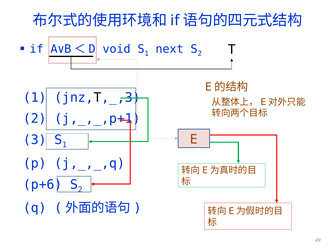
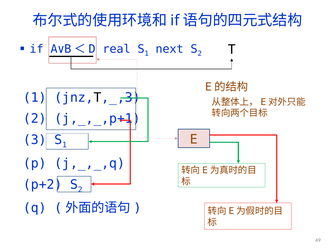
void: void -> real
p+6: p+6 -> p+2
